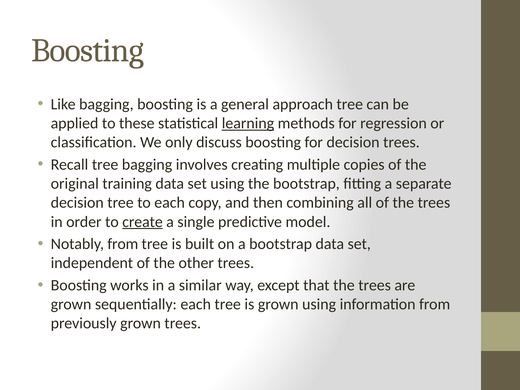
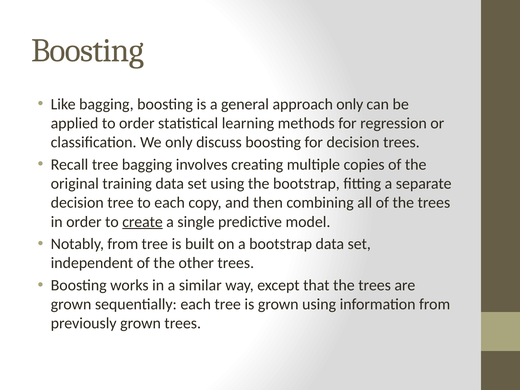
approach tree: tree -> only
to these: these -> order
learning underline: present -> none
